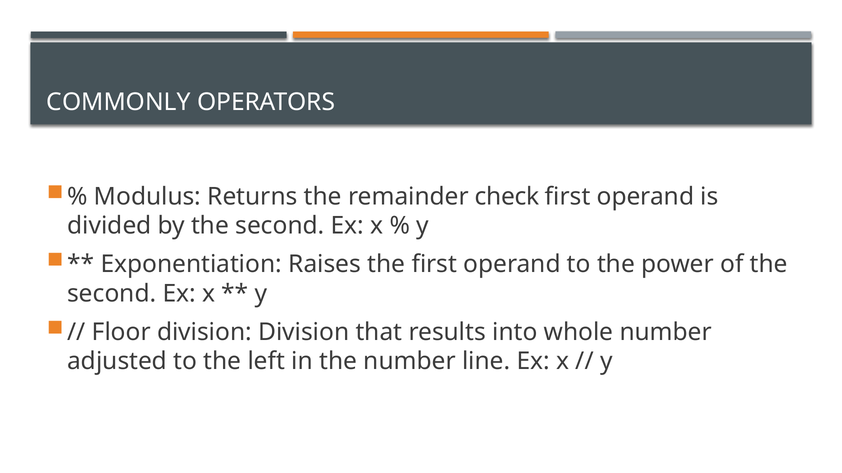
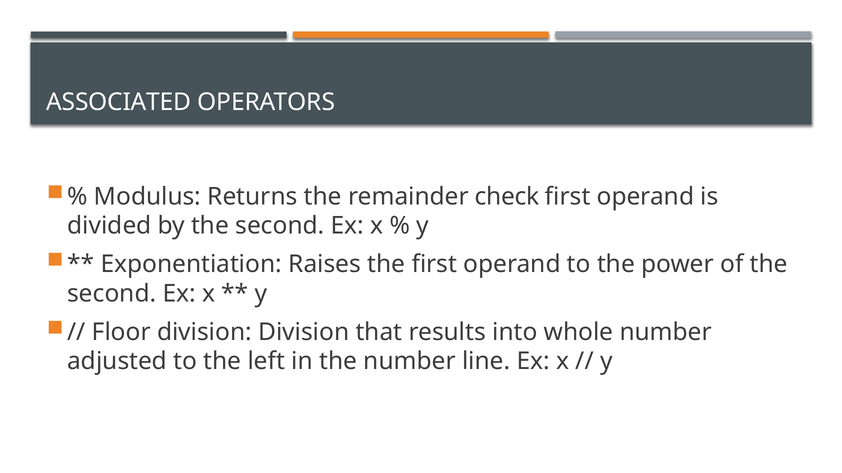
COMMONLY: COMMONLY -> ASSOCIATED
